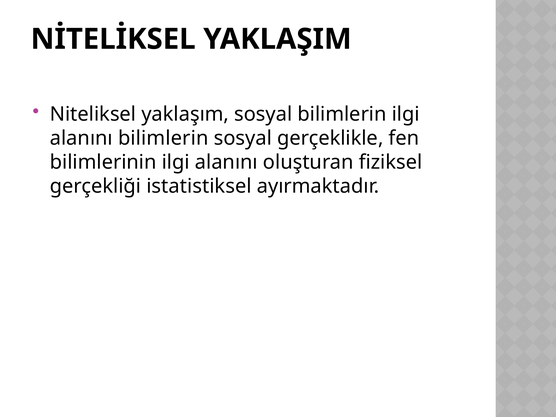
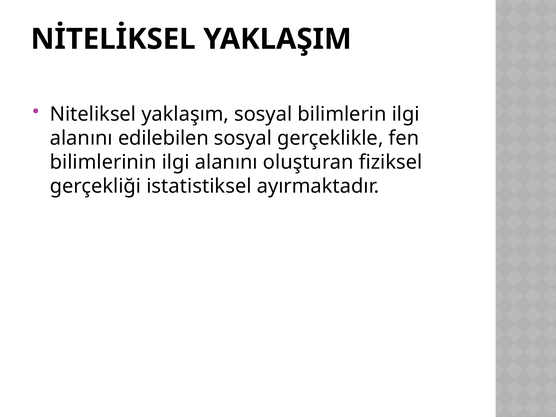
alanını bilimlerin: bilimlerin -> edilebilen
